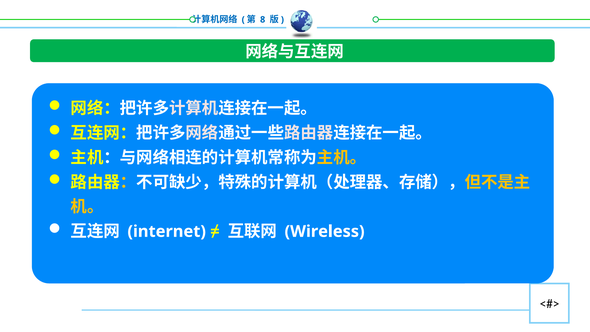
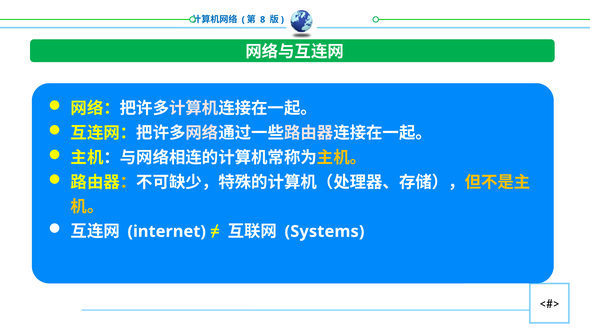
Wireless: Wireless -> Systems
